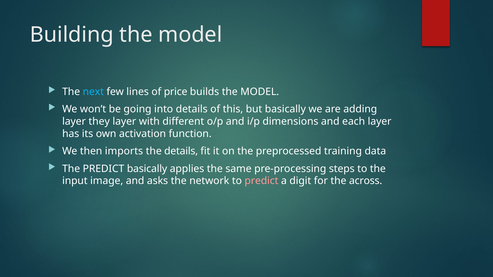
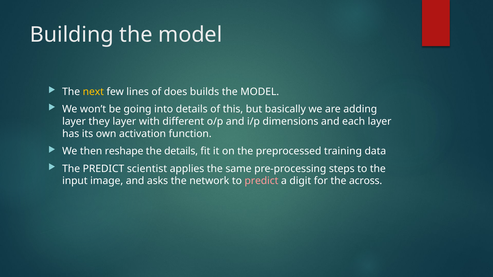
next colour: light blue -> yellow
price: price -> does
imports: imports -> reshape
PREDICT basically: basically -> scientist
